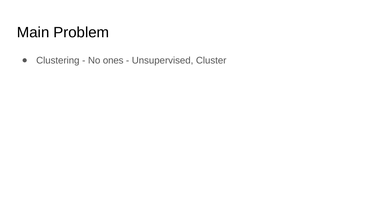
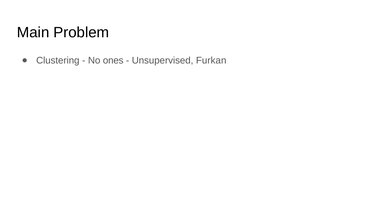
Cluster: Cluster -> Furkan
